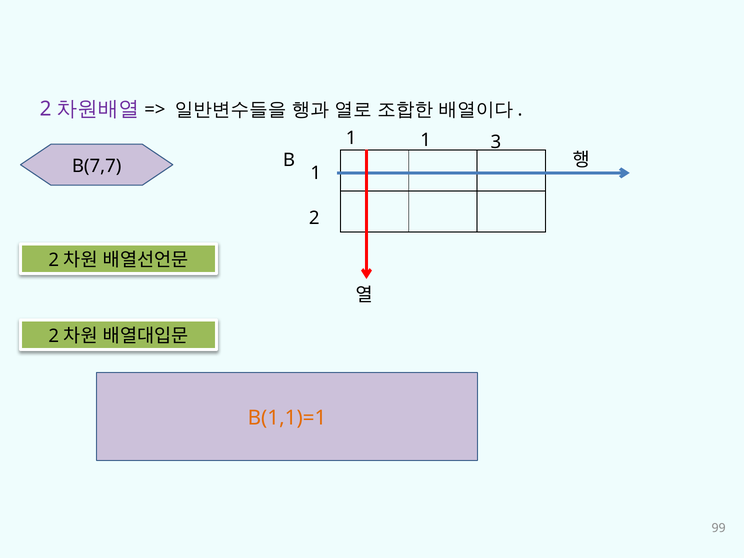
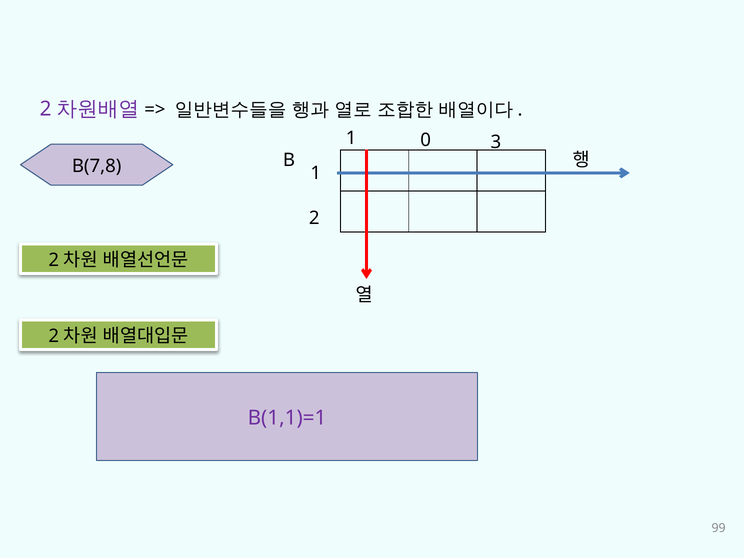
1 1: 1 -> 0
B(7,7: B(7,7 -> B(7,8
B(1,1)=1 colour: orange -> purple
